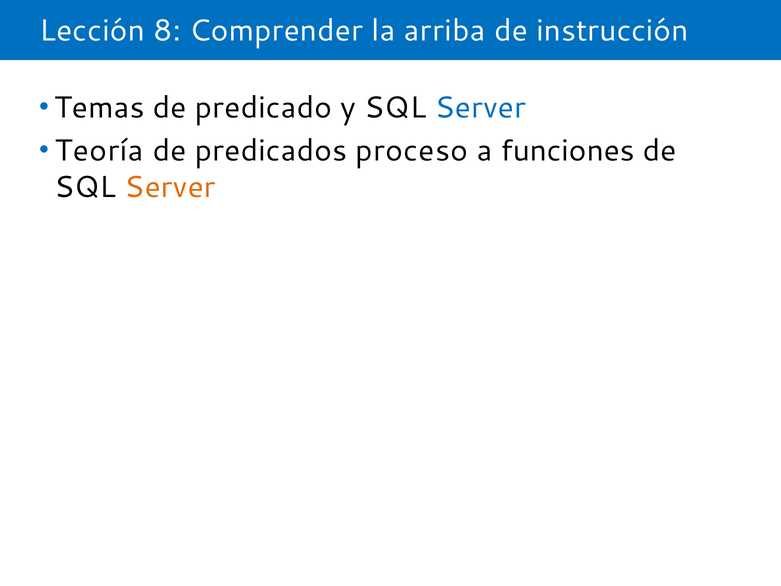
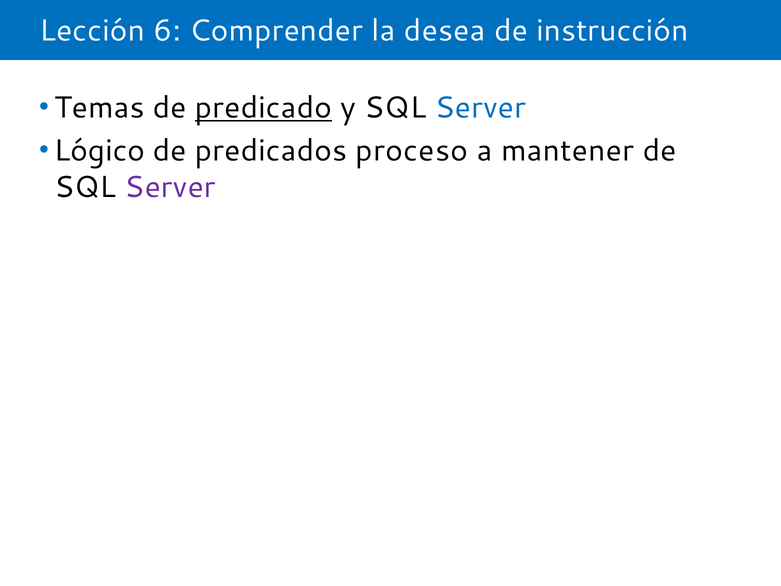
8: 8 -> 6
arriba: arriba -> desea
predicado underline: none -> present
Teoría: Teoría -> Lógico
funciones: funciones -> mantener
Server at (170, 187) colour: orange -> purple
